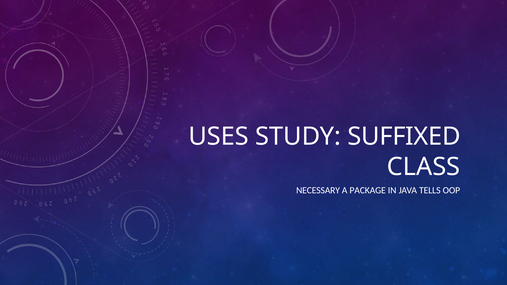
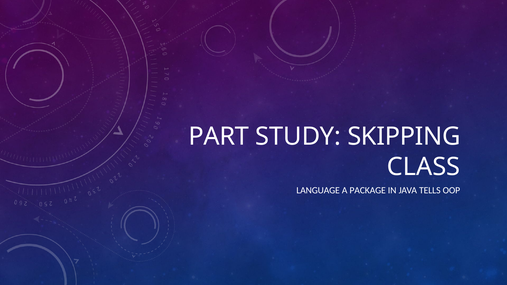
USES: USES -> PART
SUFFIXED: SUFFIXED -> SKIPPING
NECESSARY: NECESSARY -> LANGUAGE
